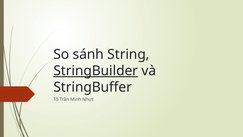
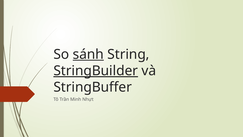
sánh underline: none -> present
